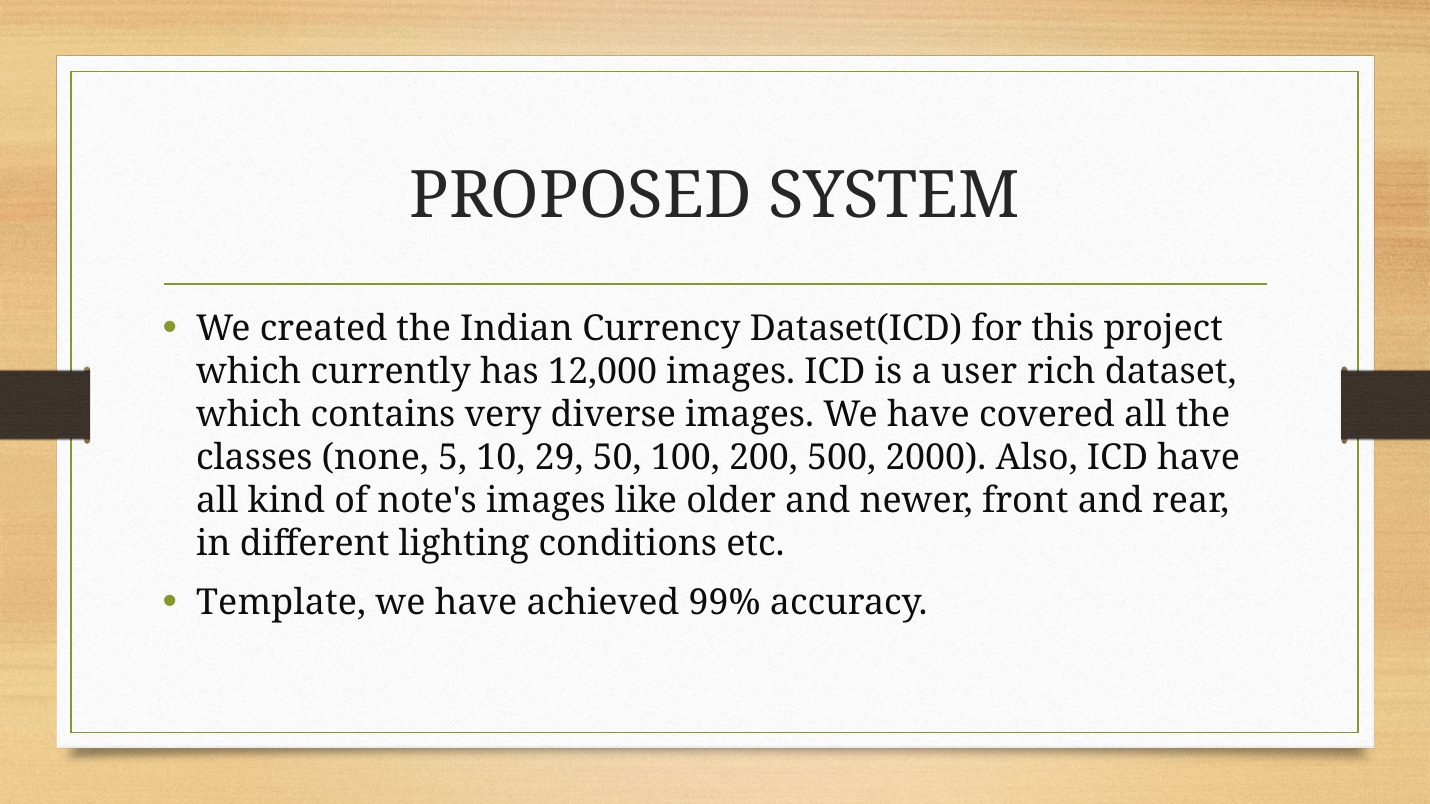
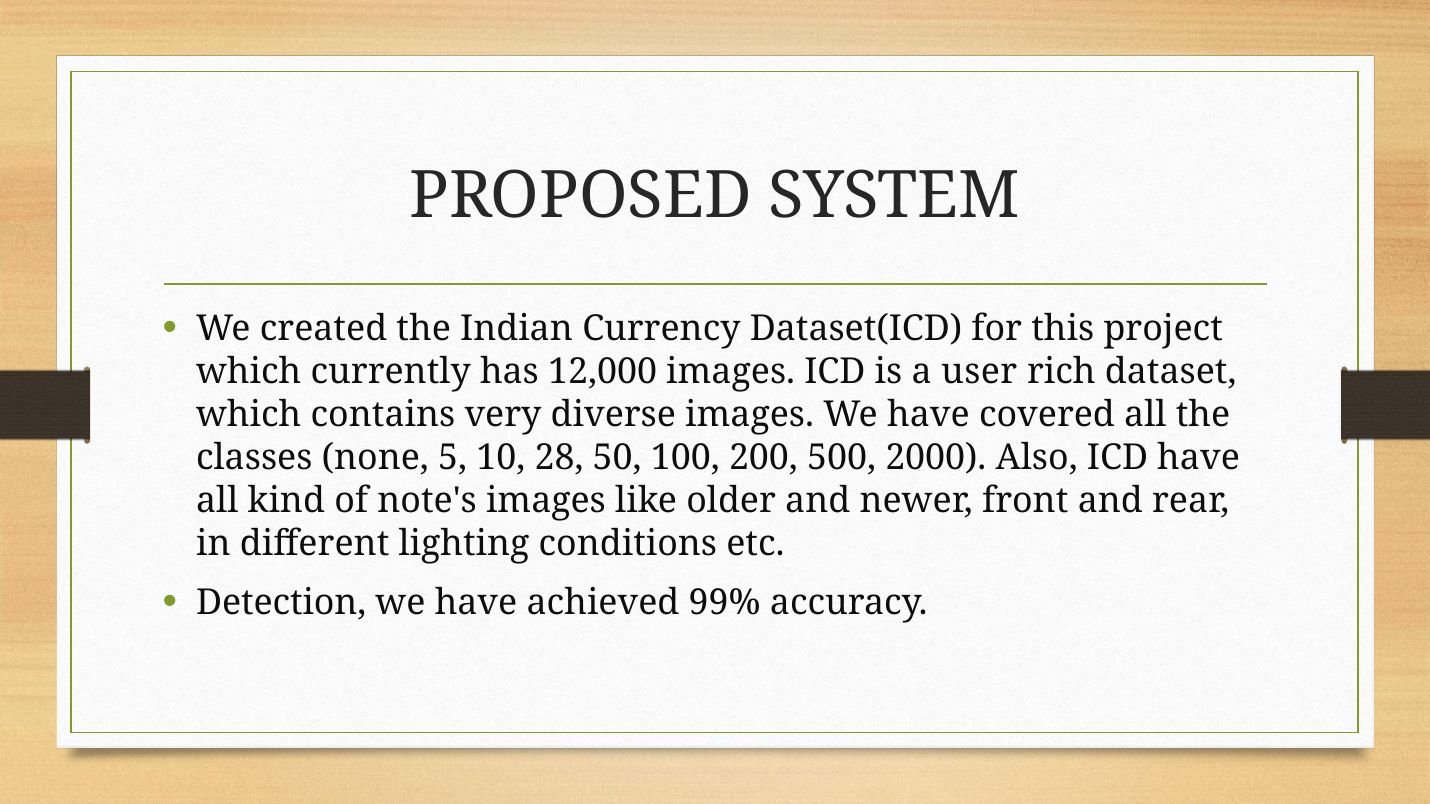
29: 29 -> 28
Template: Template -> Detection
